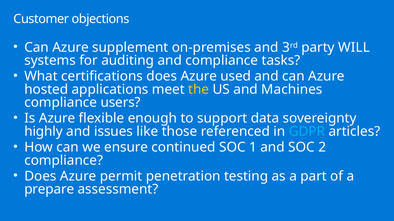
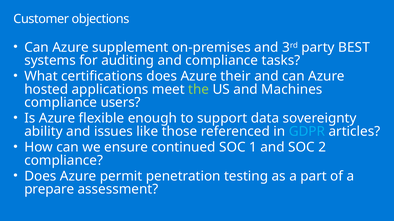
WILL: WILL -> BEST
used: used -> their
the colour: yellow -> light green
highly: highly -> ability
